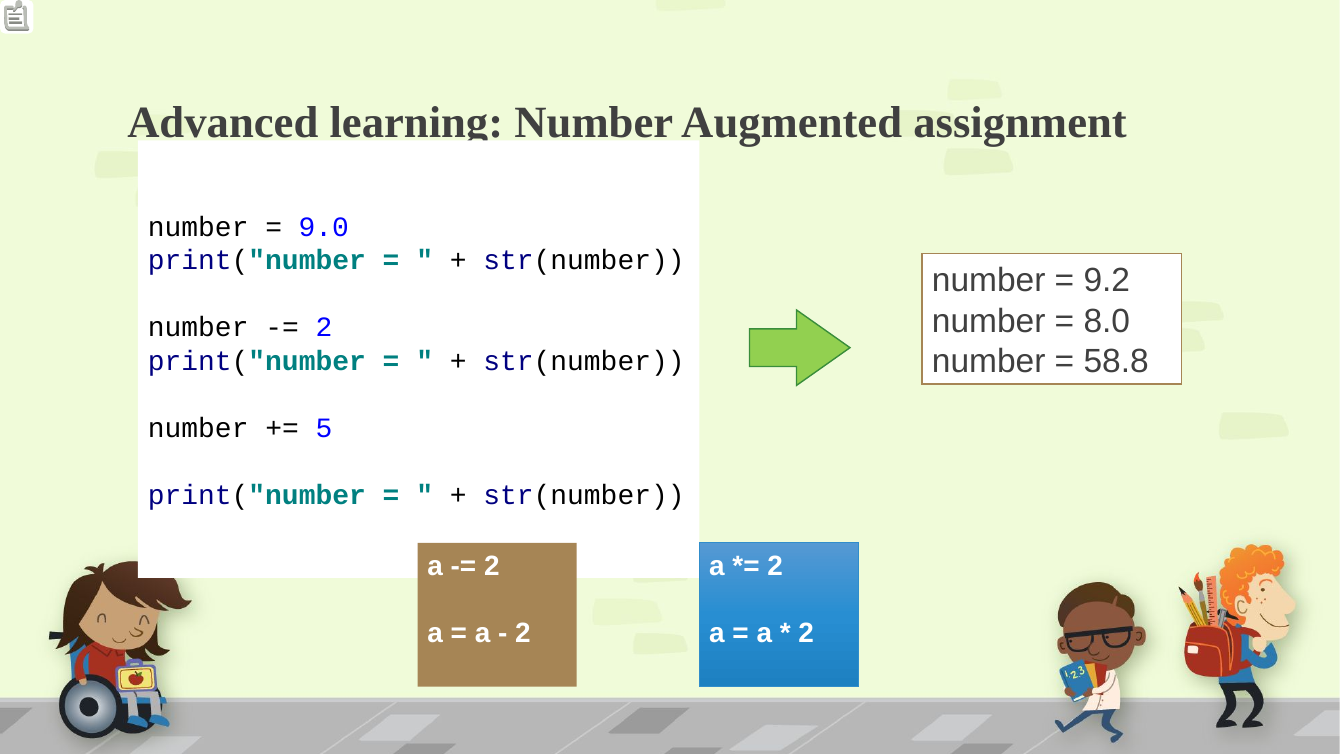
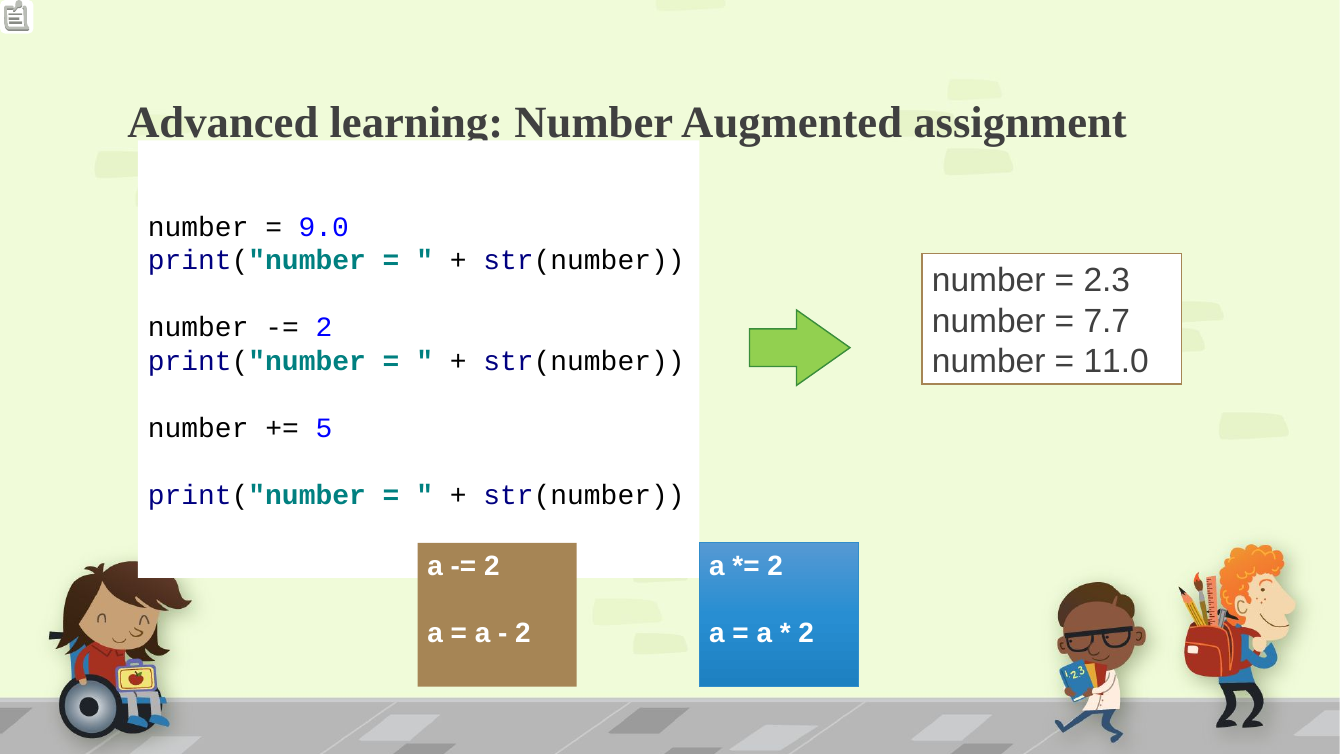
9.2: 9.2 -> 2.3
8.0: 8.0 -> 7.7
58.8: 58.8 -> 11.0
